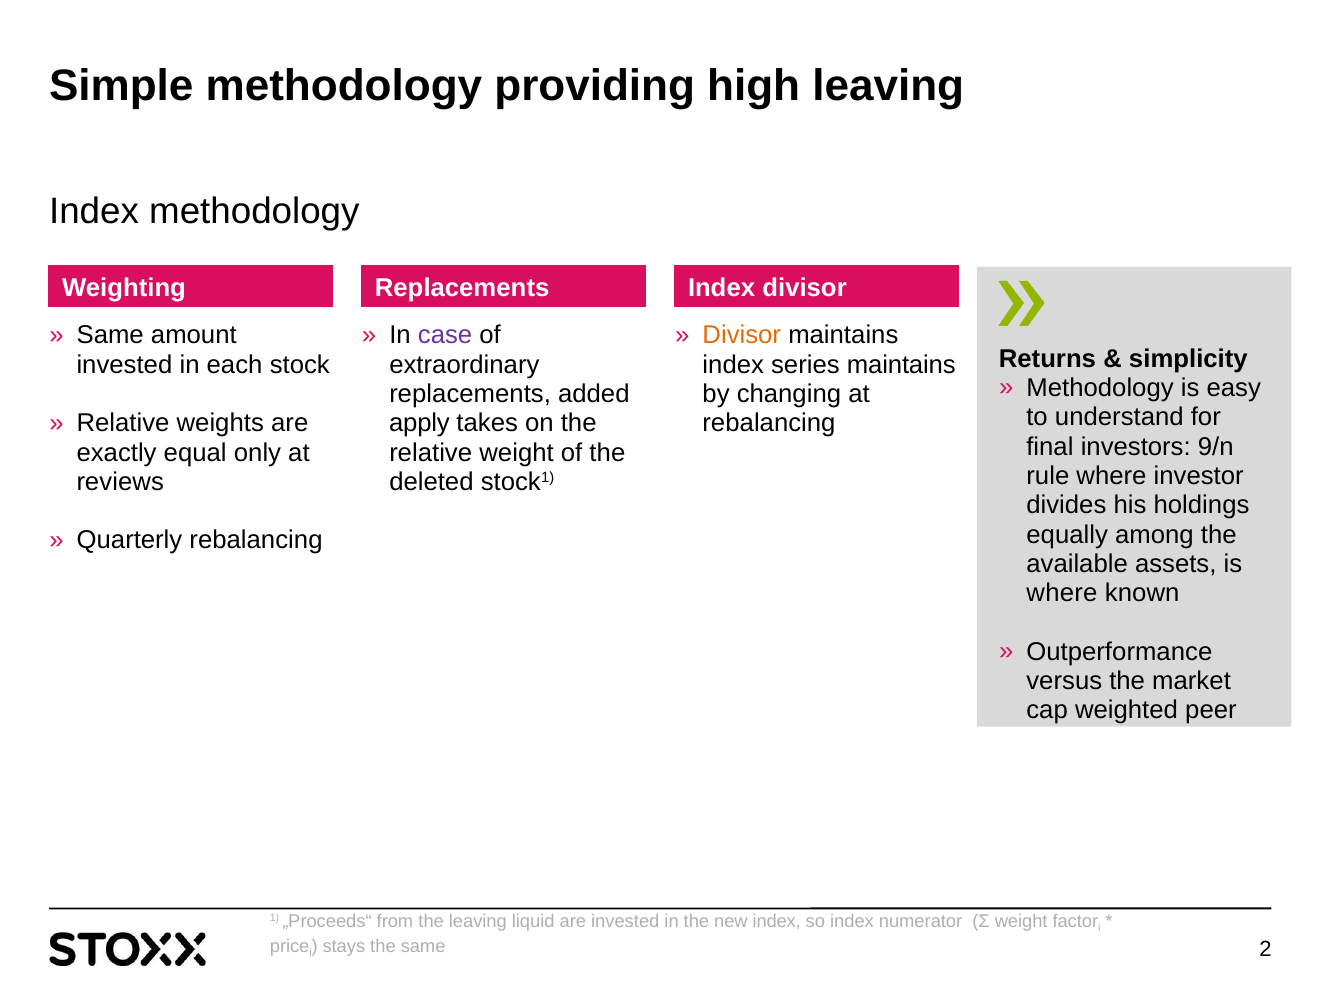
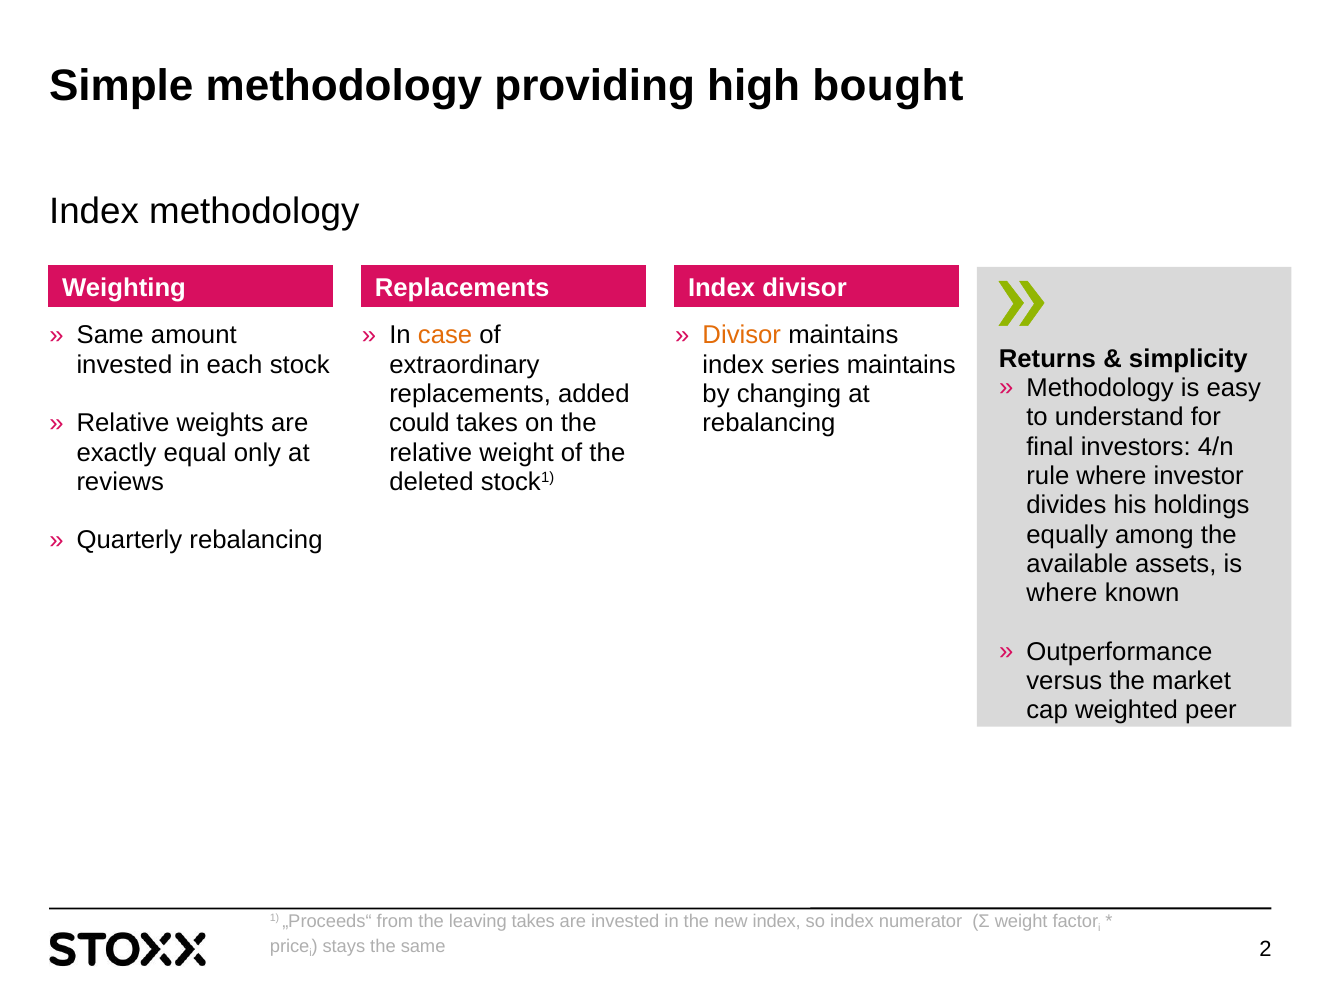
high leaving: leaving -> bought
case colour: purple -> orange
apply: apply -> could
9/n: 9/n -> 4/n
leaving liquid: liquid -> takes
